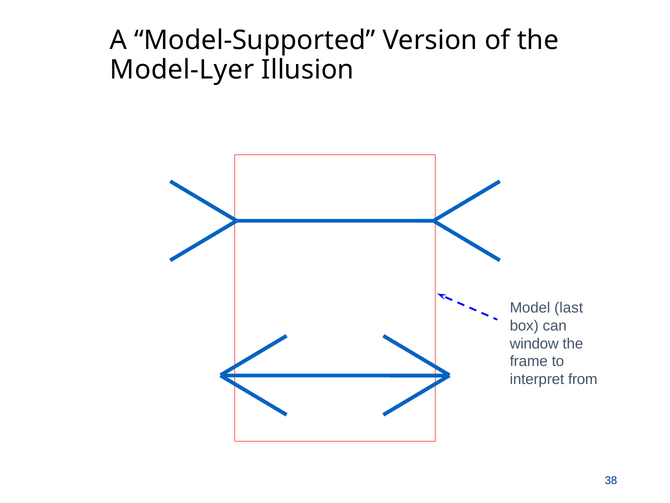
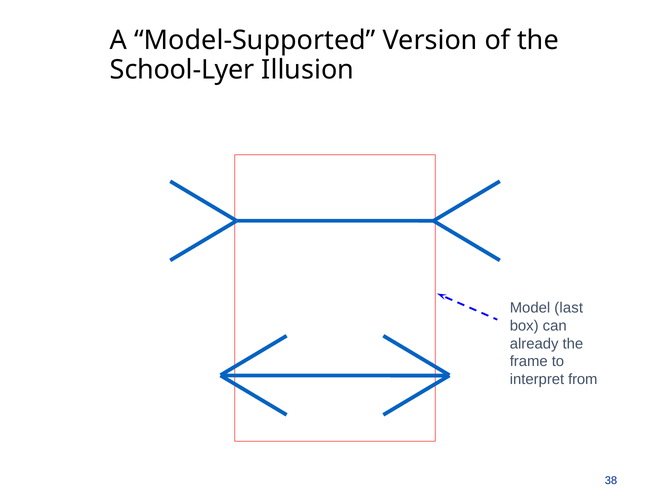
Model-Lyer: Model-Lyer -> School-Lyer
window: window -> already
